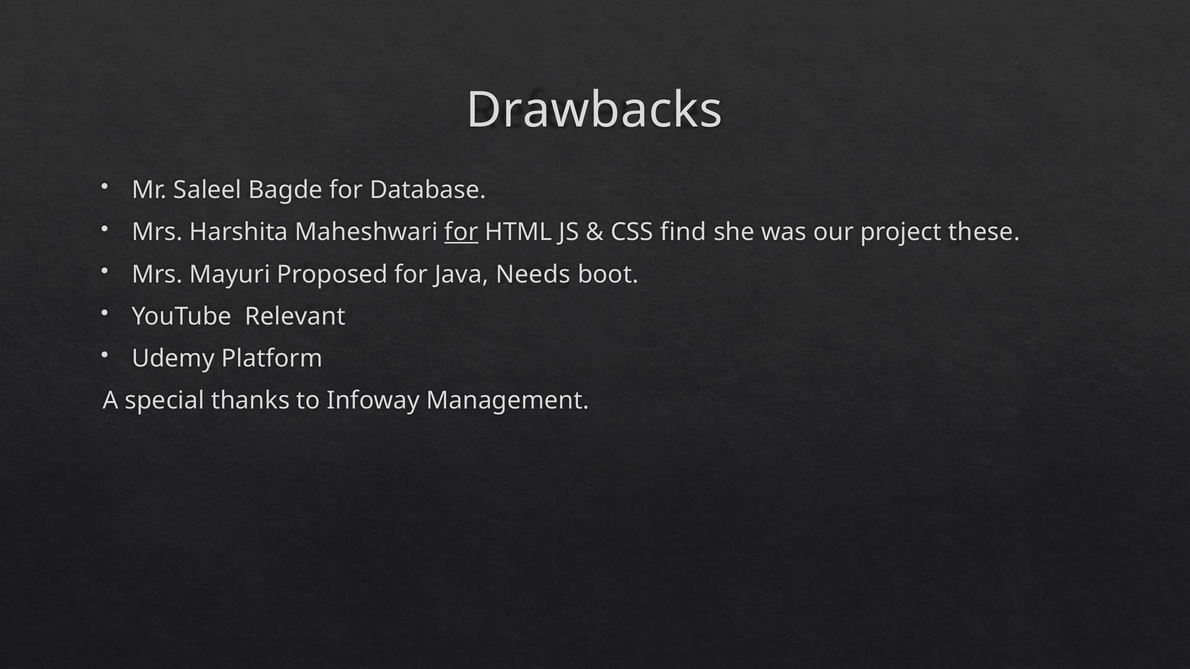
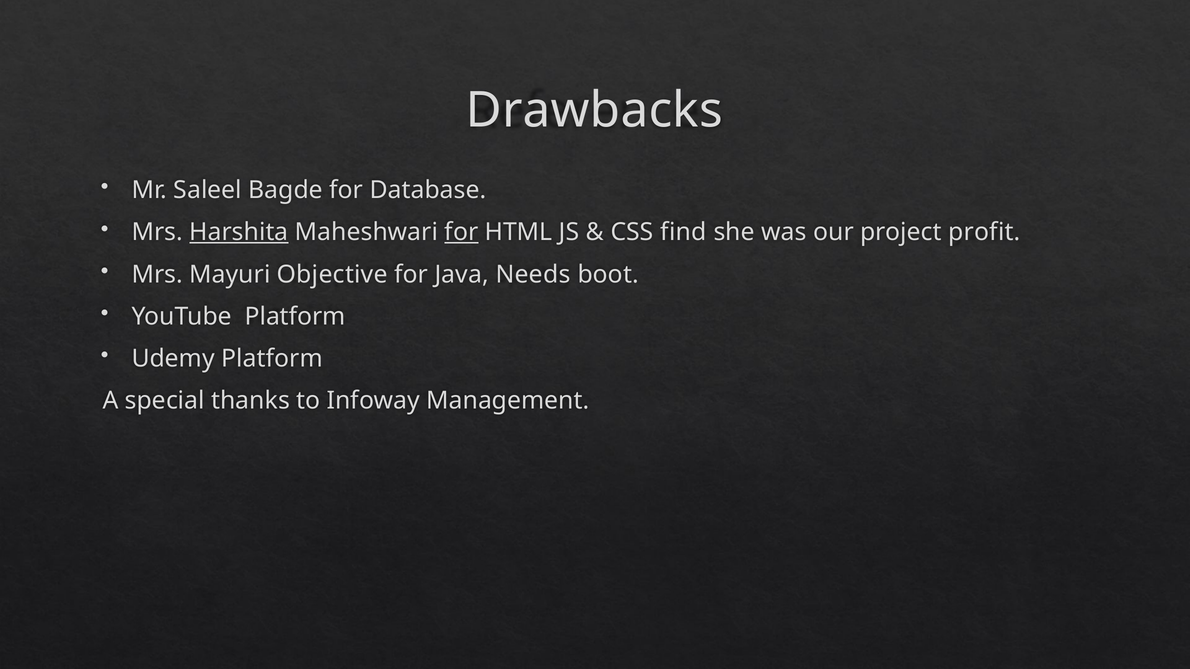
Harshita underline: none -> present
these: these -> profit
Proposed: Proposed -> Objective
YouTube Relevant: Relevant -> Platform
